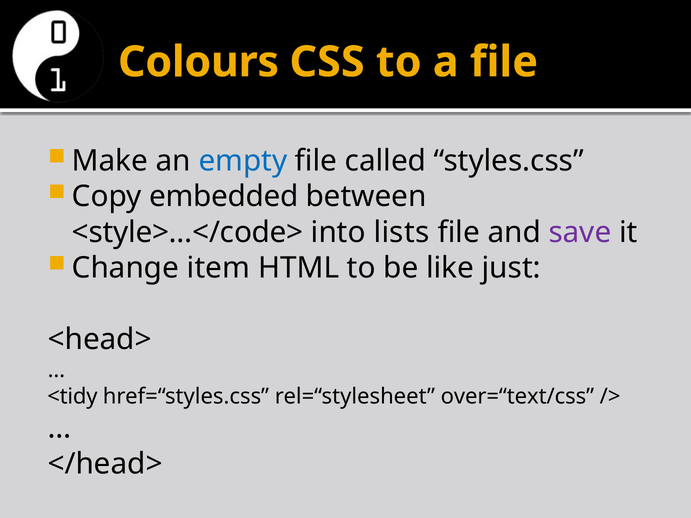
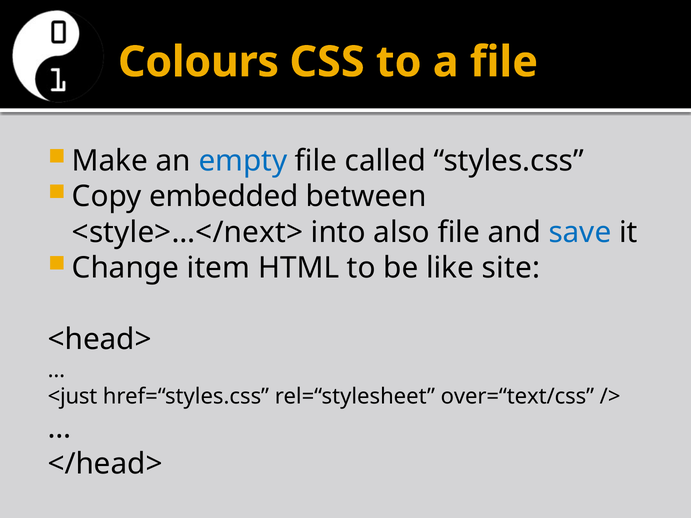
<style>…</code>: <style>…</code> -> <style>…</next>
lists: lists -> also
save colour: purple -> blue
just: just -> site
<tidy: <tidy -> <just
